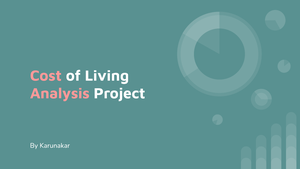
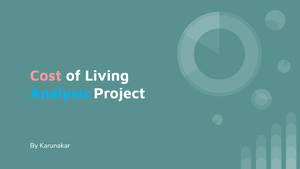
Analysis colour: pink -> light blue
